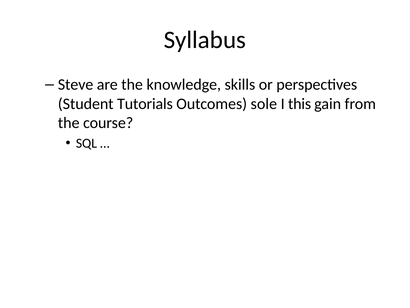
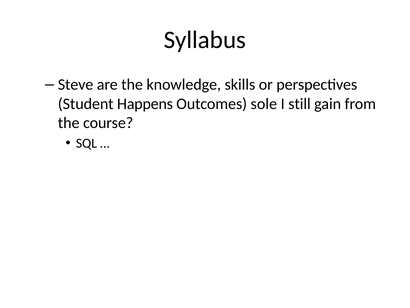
Tutorials: Tutorials -> Happens
this: this -> still
